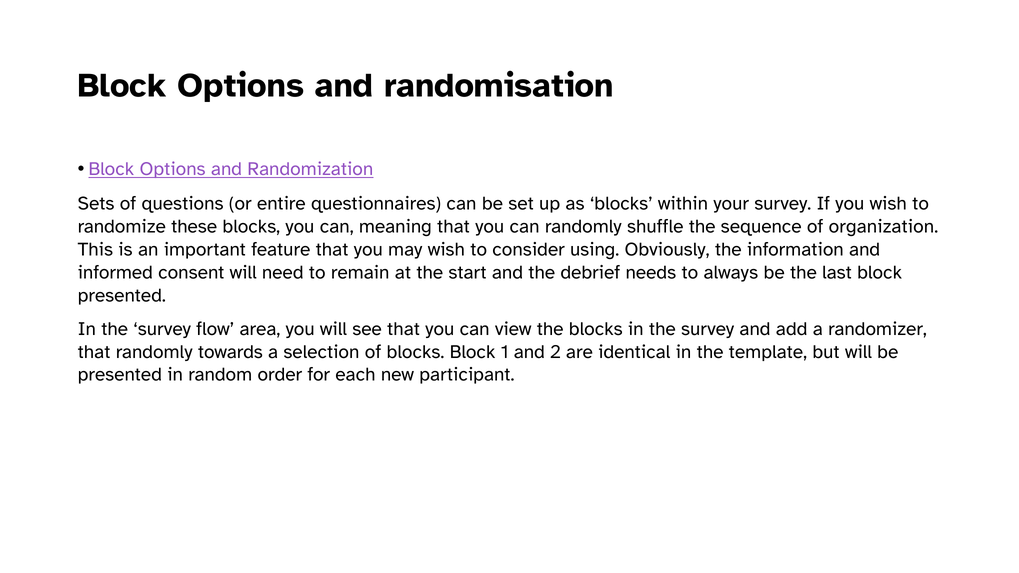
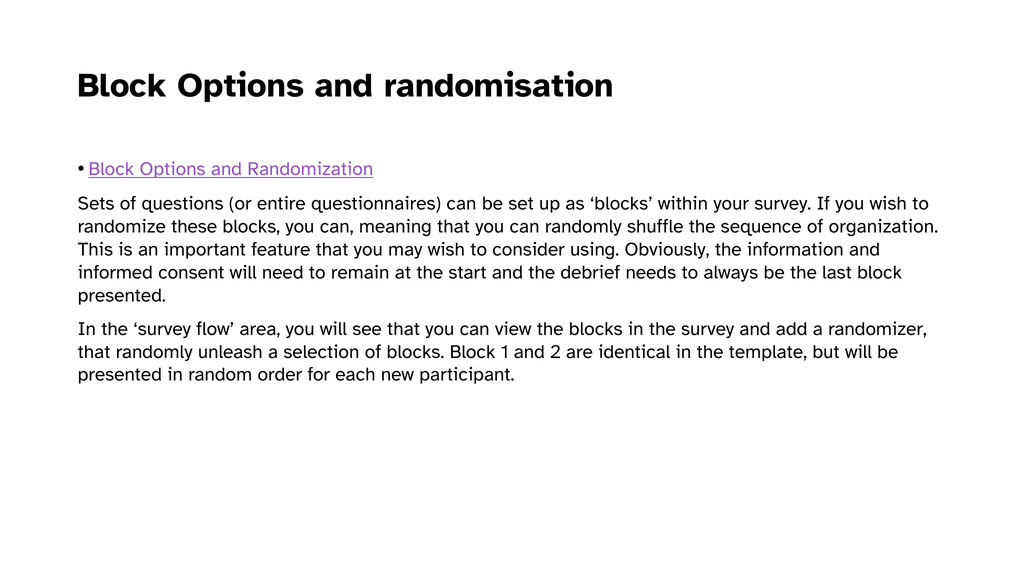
towards: towards -> unleash
